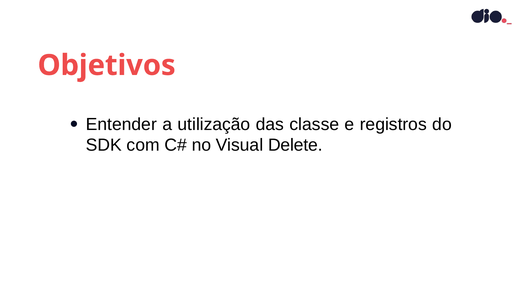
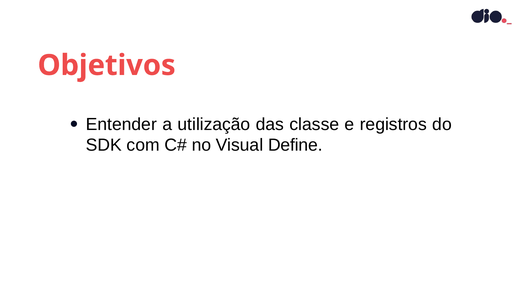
Delete: Delete -> Define
